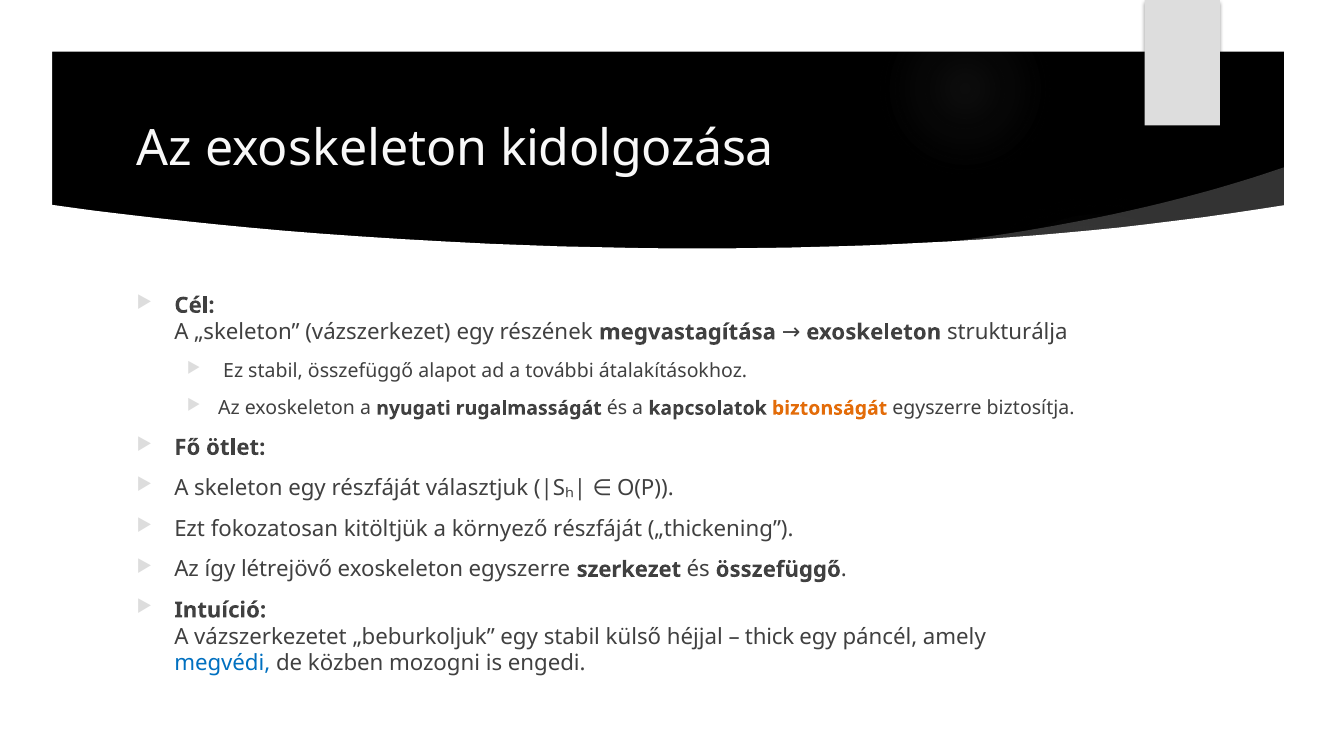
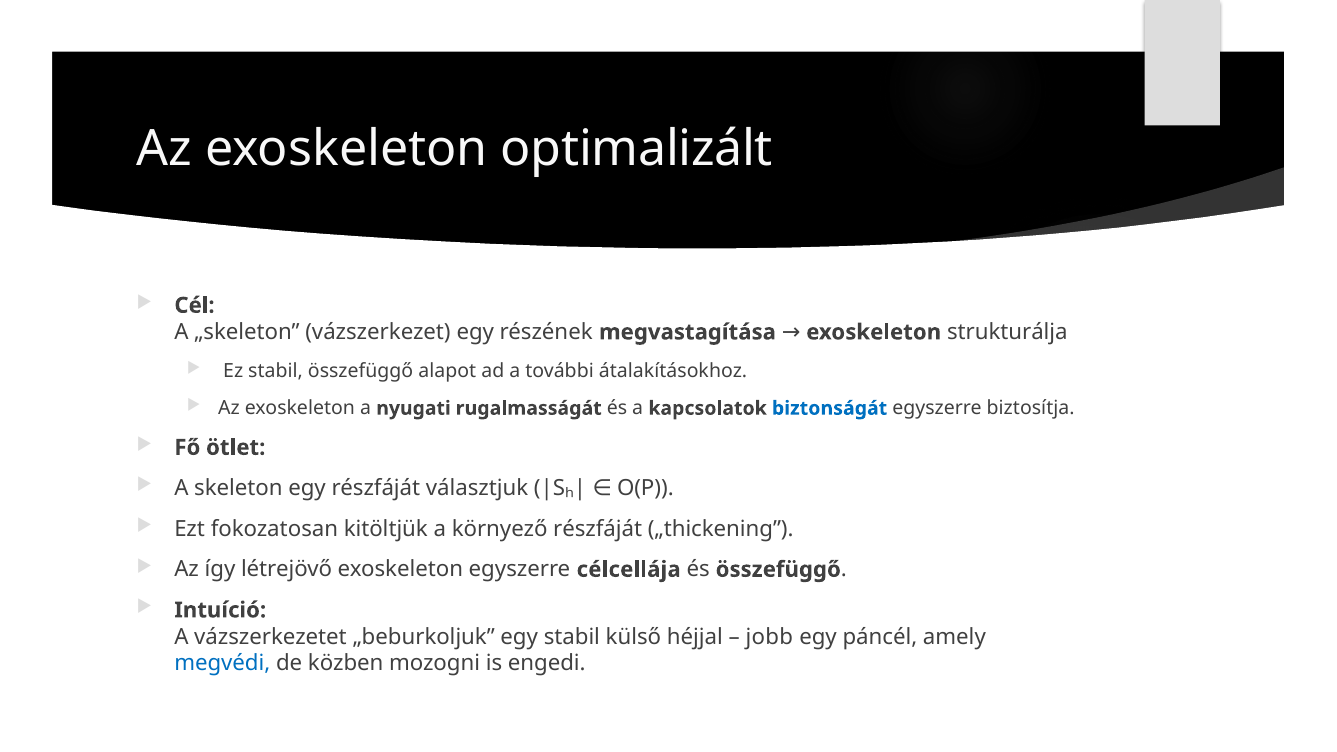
kidolgozása: kidolgozása -> optimalizált
biztonságát colour: orange -> blue
szerkezet: szerkezet -> célcellája
thick: thick -> jobb
